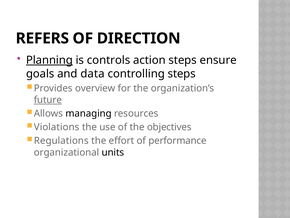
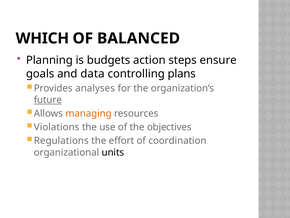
REFERS: REFERS -> WHICH
DIRECTION: DIRECTION -> BALANCED
Planning underline: present -> none
controls: controls -> budgets
controlling steps: steps -> plans
overview: overview -> analyses
managing colour: black -> orange
performance: performance -> coordination
